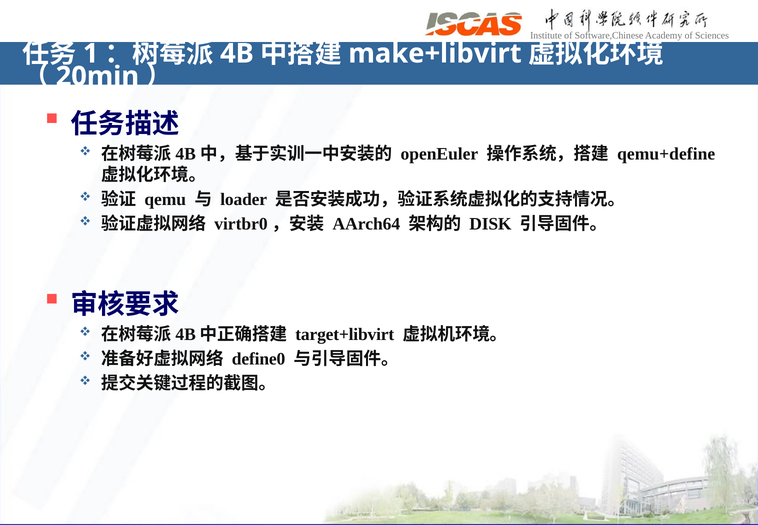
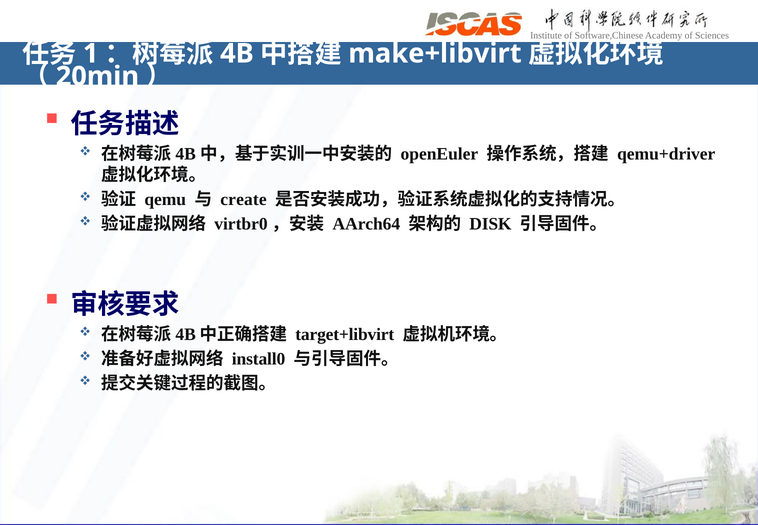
qemu+define: qemu+define -> qemu+driver
loader: loader -> create
define0: define0 -> install0
